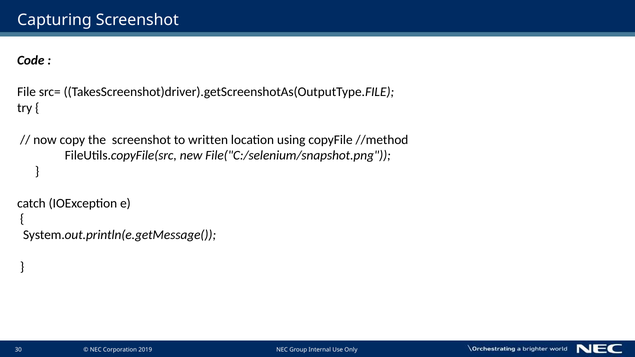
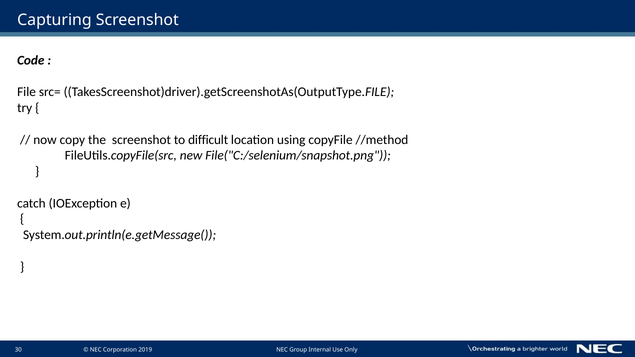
written: written -> difficult
